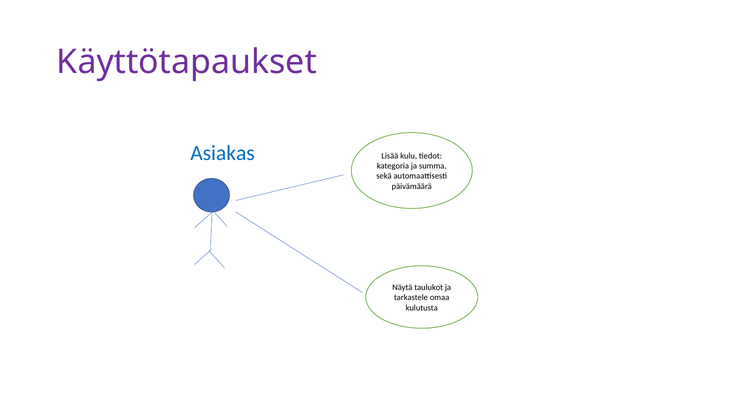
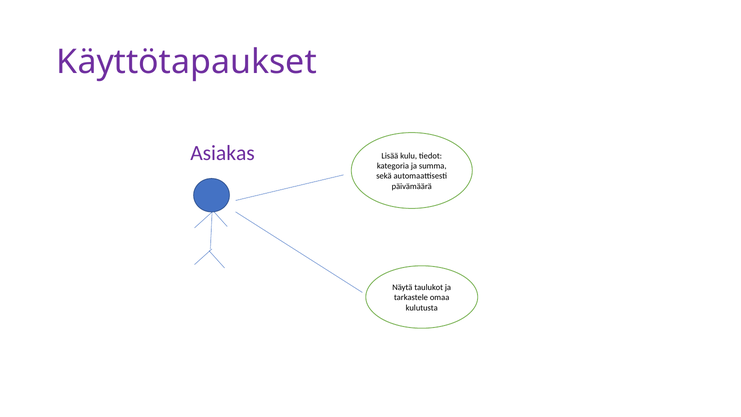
Asiakas colour: blue -> purple
